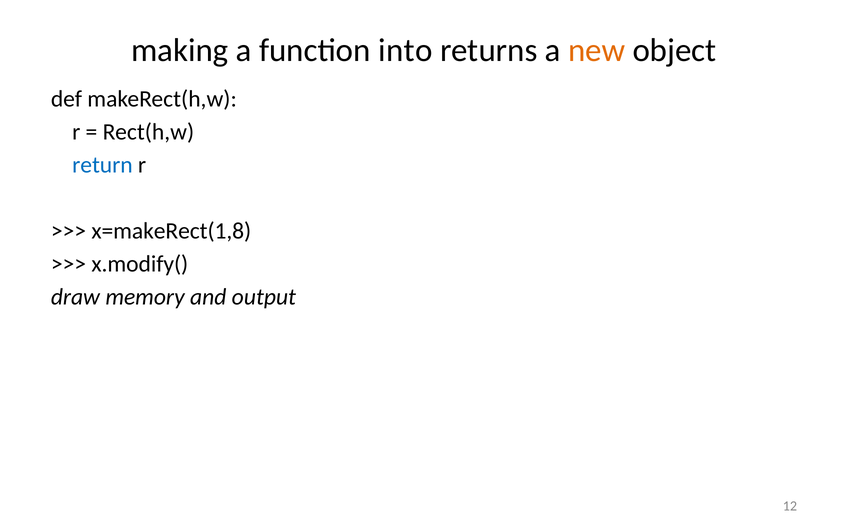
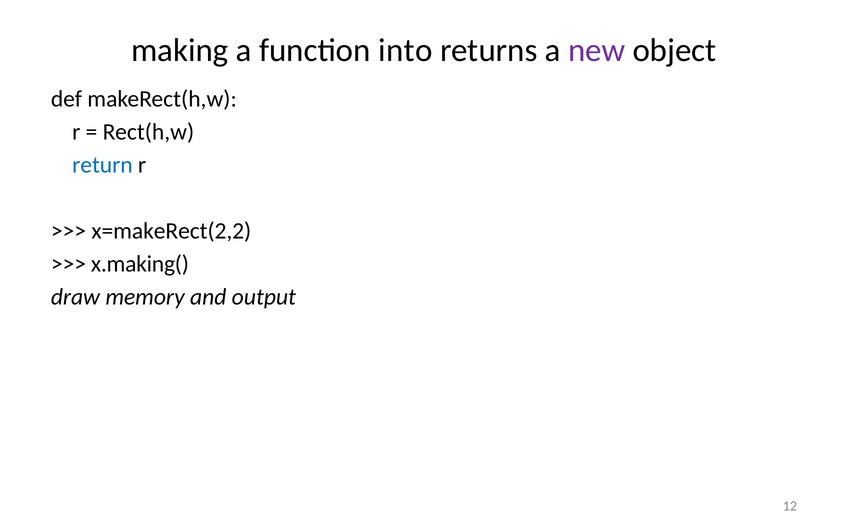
new colour: orange -> purple
x=makeRect(1,8: x=makeRect(1,8 -> x=makeRect(2,2
x.modify(: x.modify( -> x.making(
